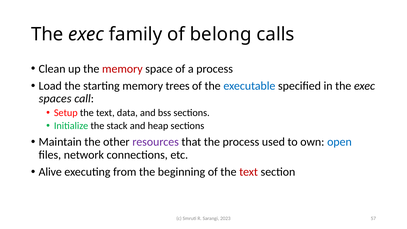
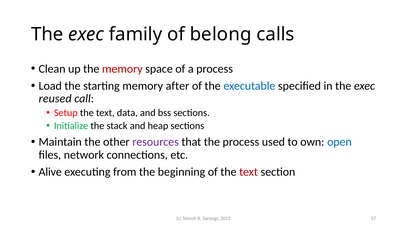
trees: trees -> after
spaces: spaces -> reused
